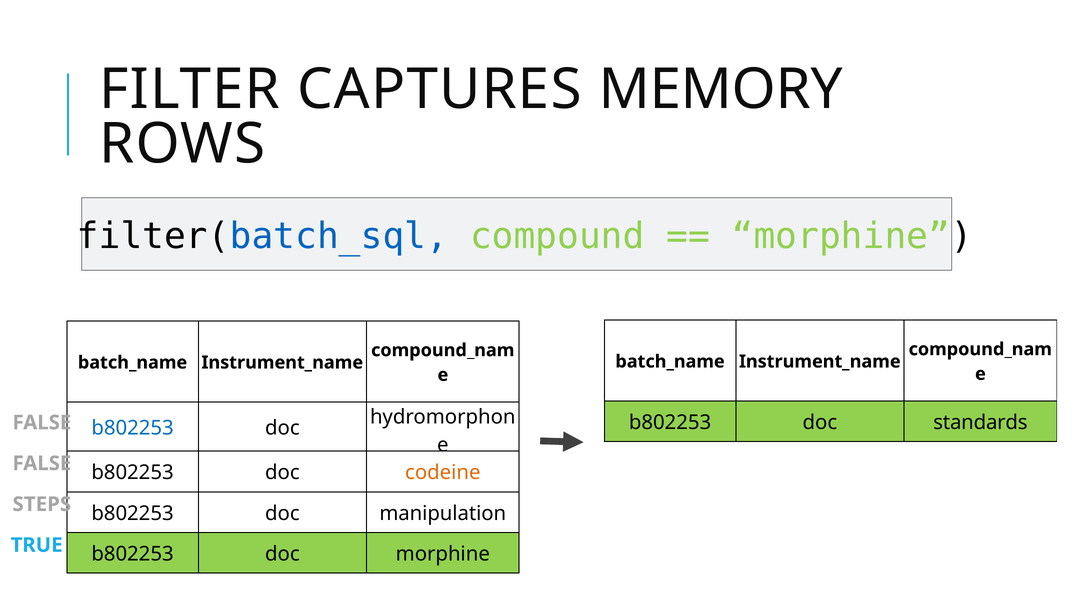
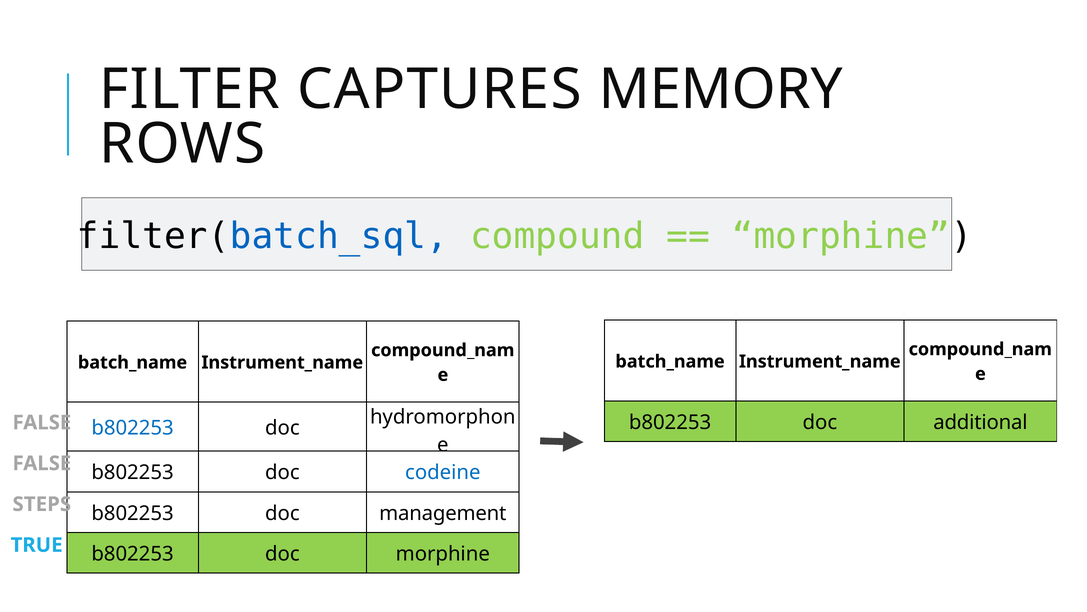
standards: standards -> additional
codeine colour: orange -> blue
manipulation: manipulation -> management
